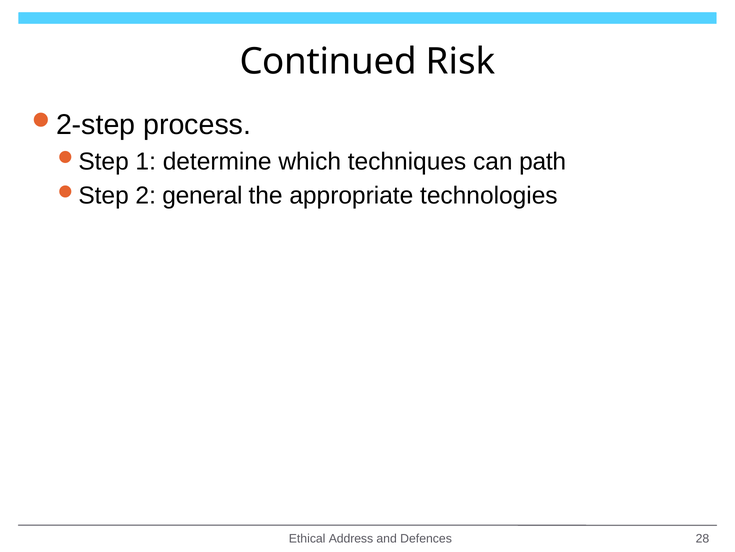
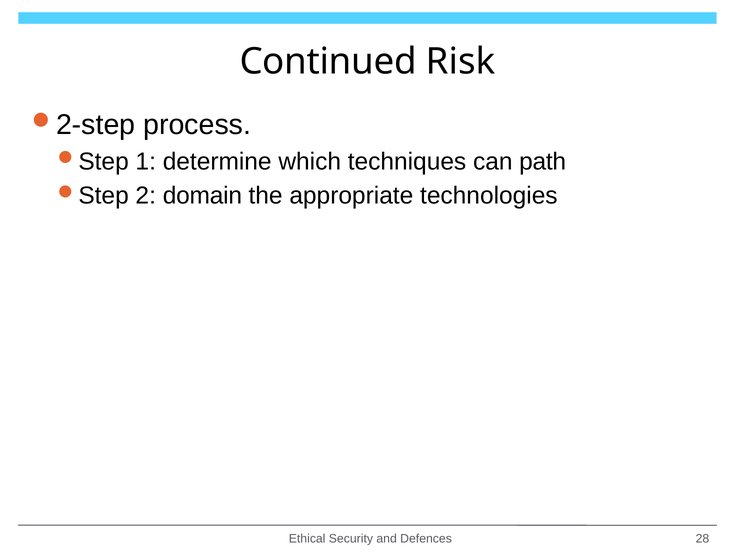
general: general -> domain
Address: Address -> Security
